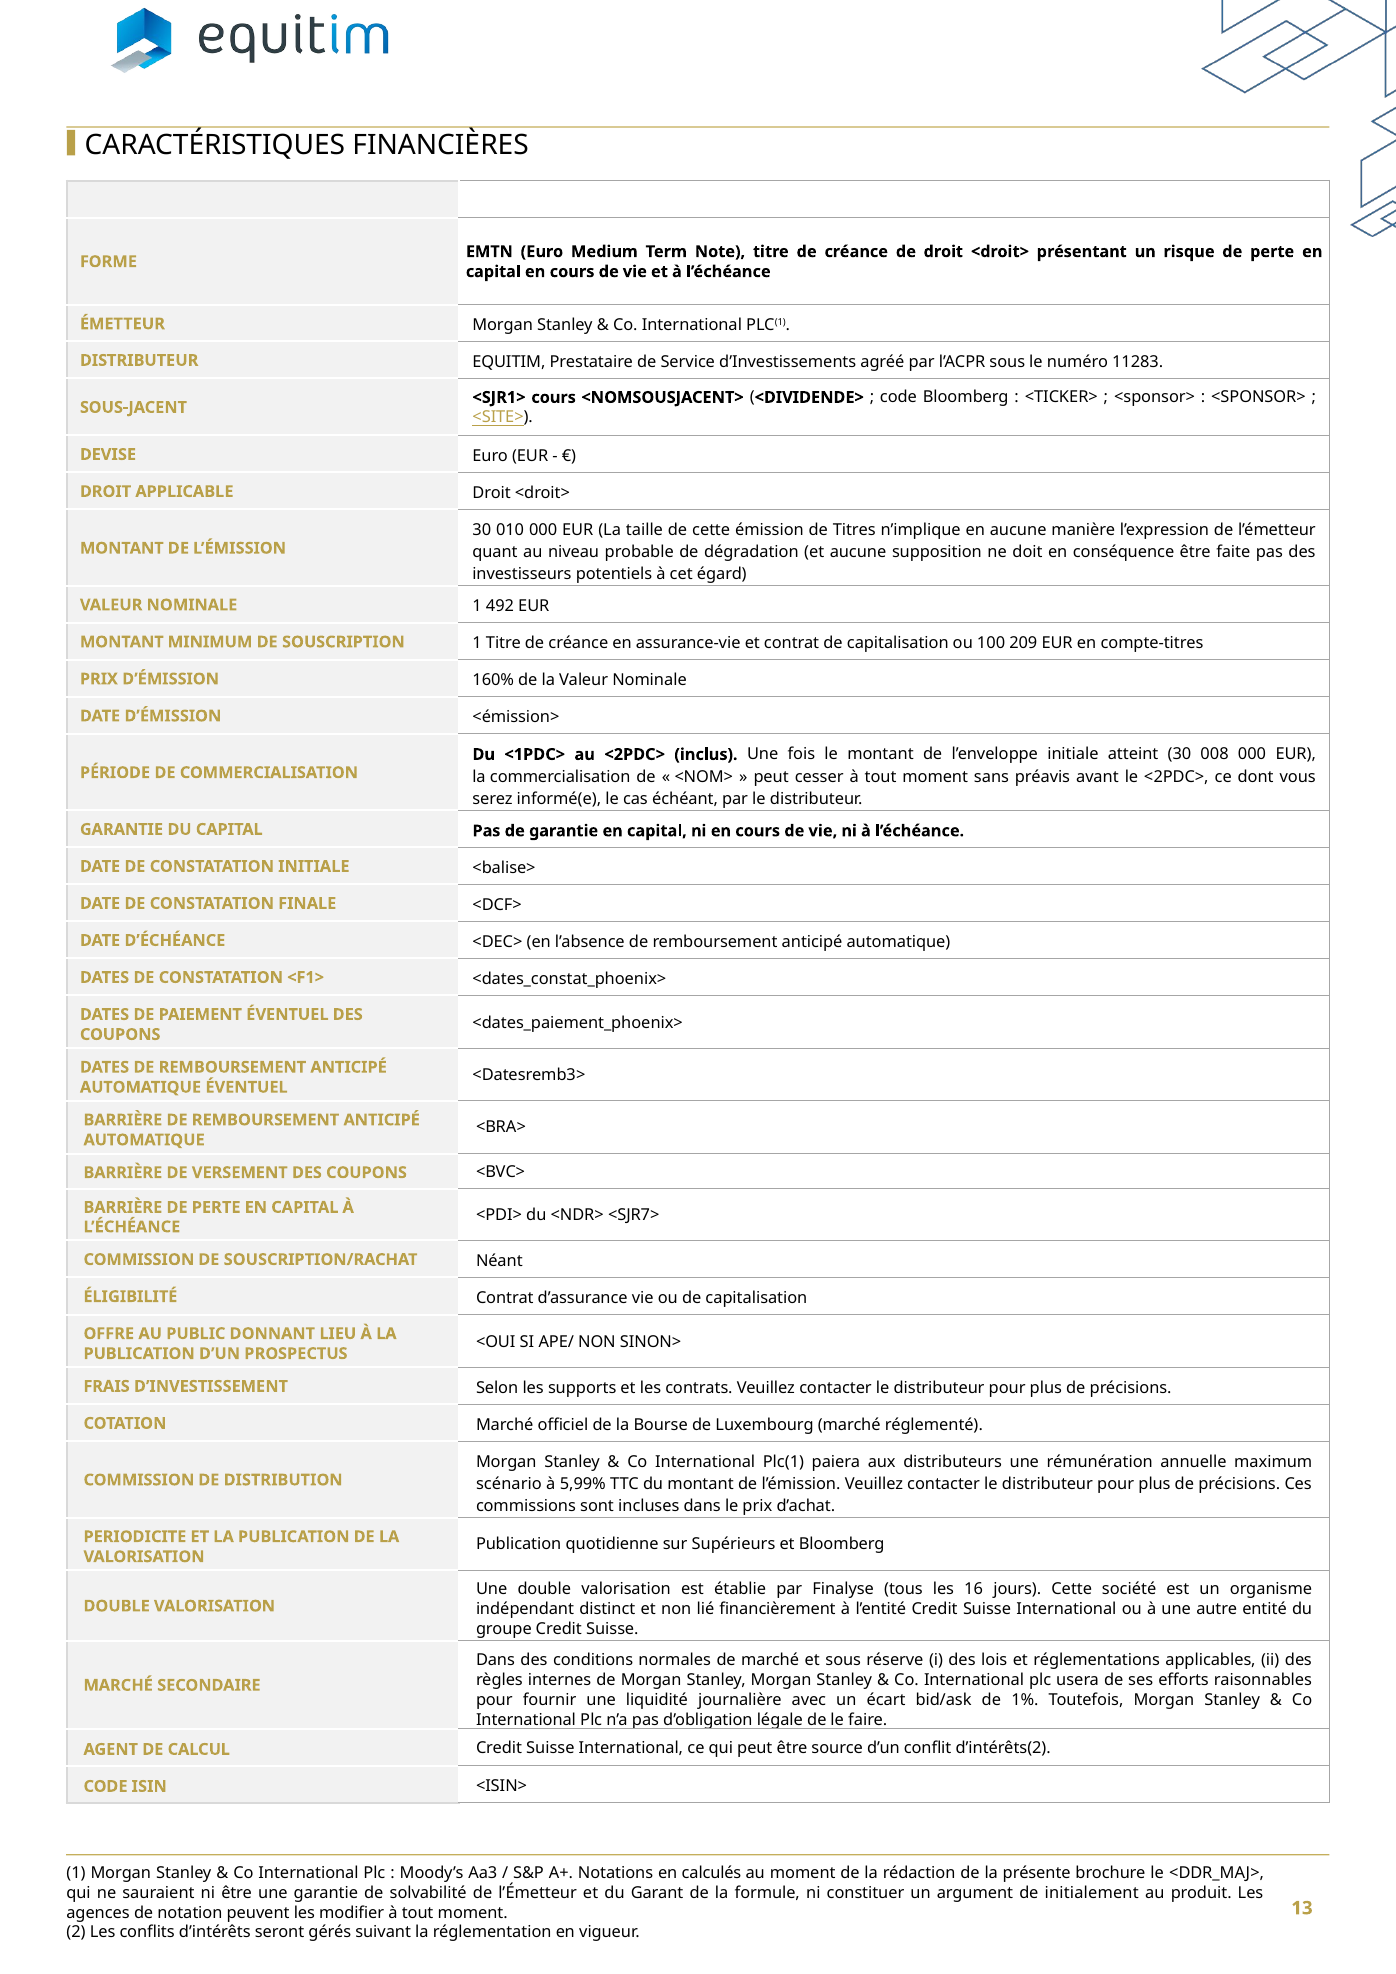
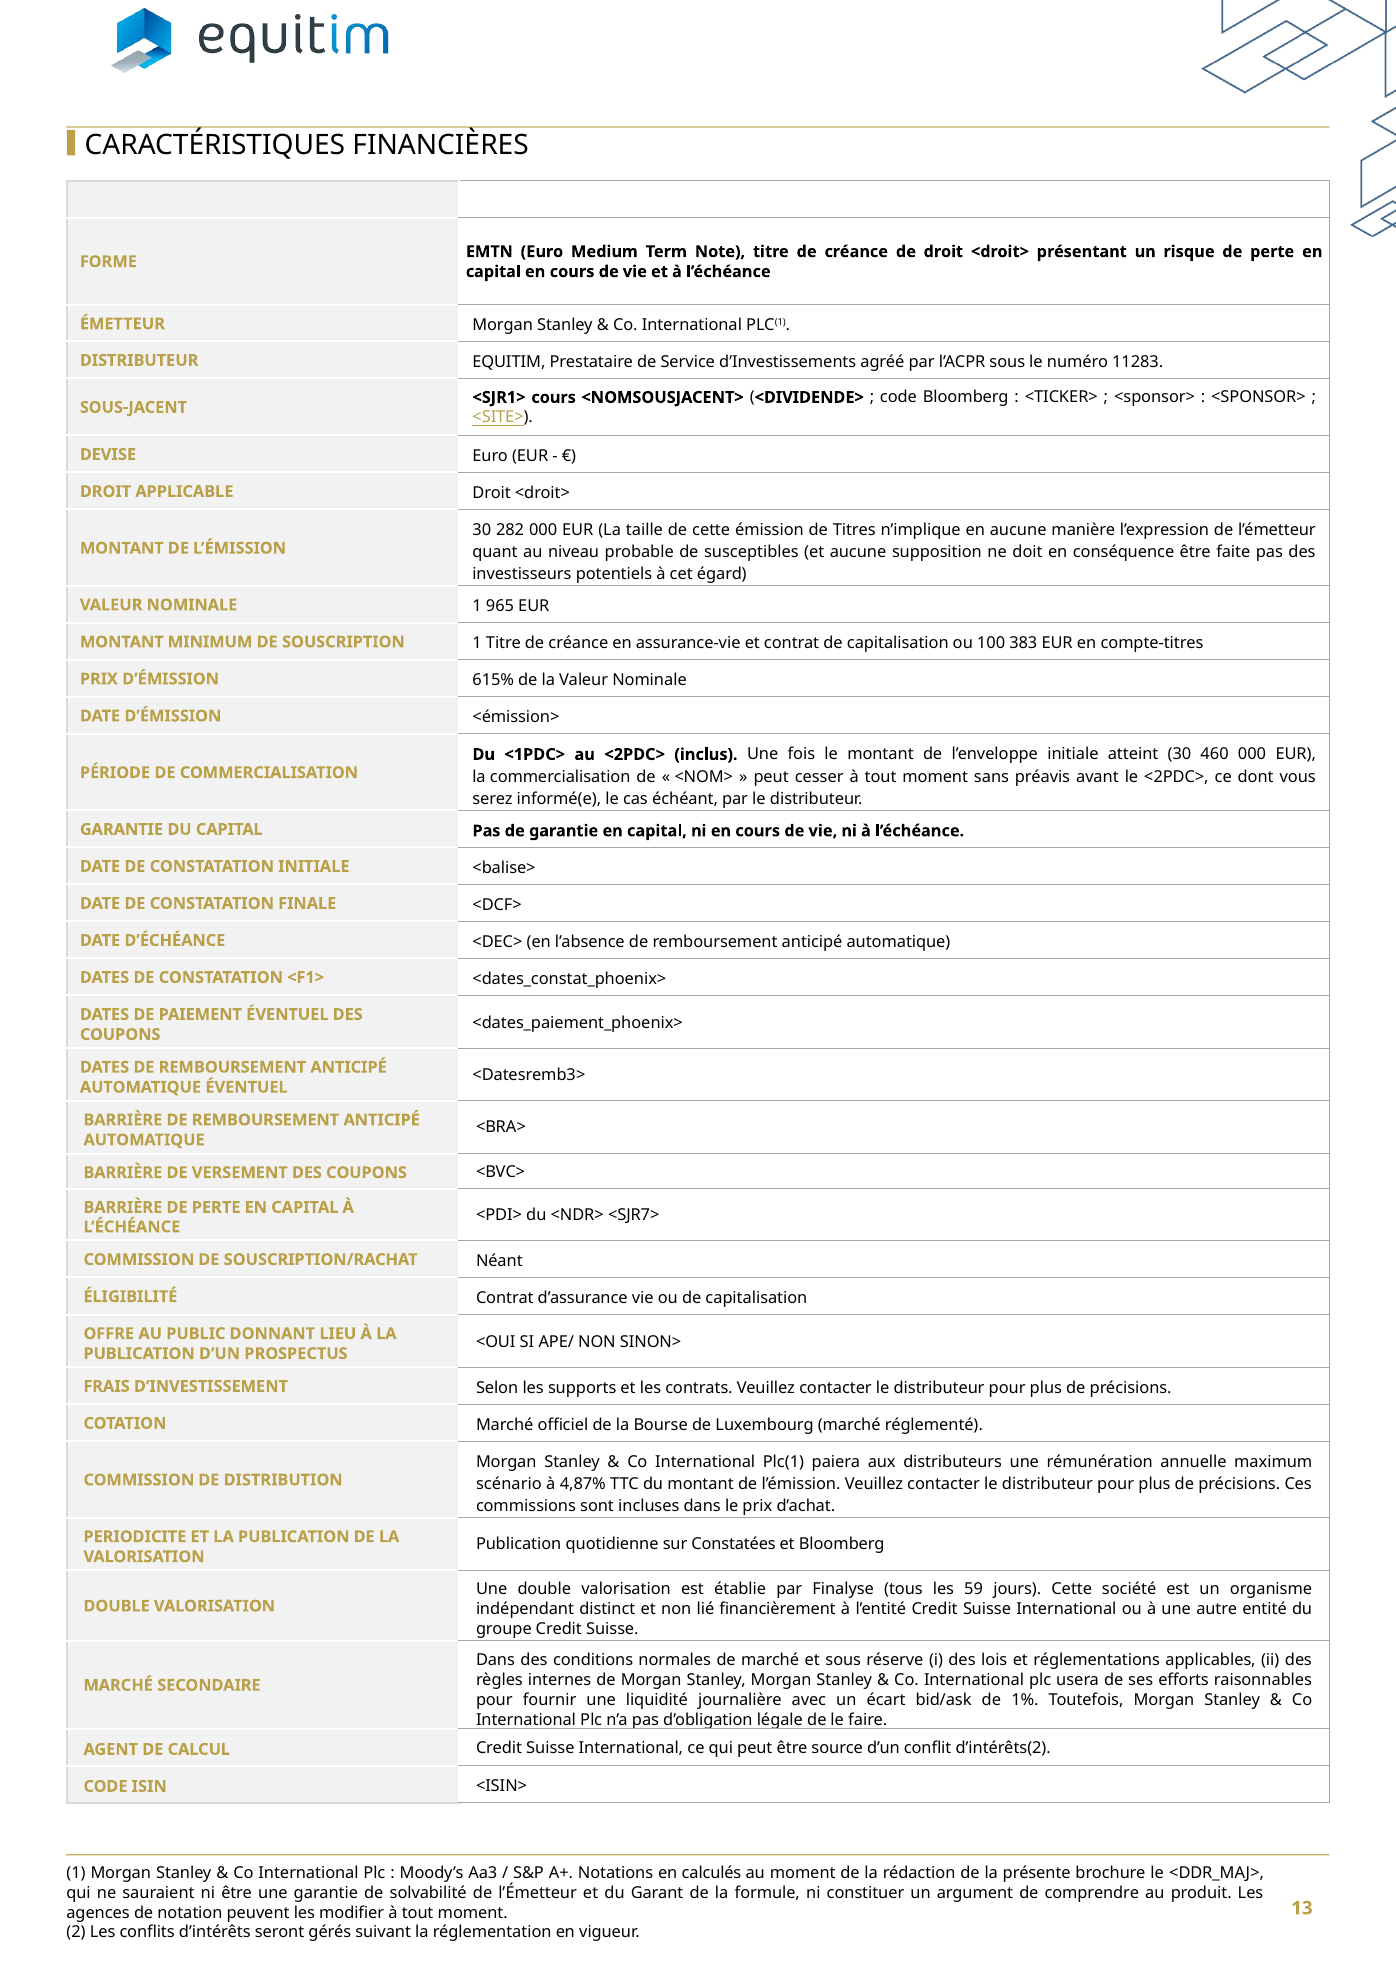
010: 010 -> 282
dégradation: dégradation -> susceptibles
492: 492 -> 965
209: 209 -> 383
160%: 160% -> 615%
008: 008 -> 460
5,99%: 5,99% -> 4,87%
Supérieurs: Supérieurs -> Constatées
16: 16 -> 59
initialement: initialement -> comprendre
